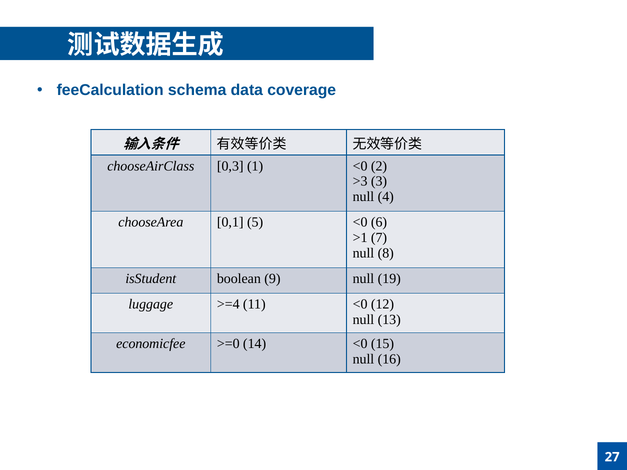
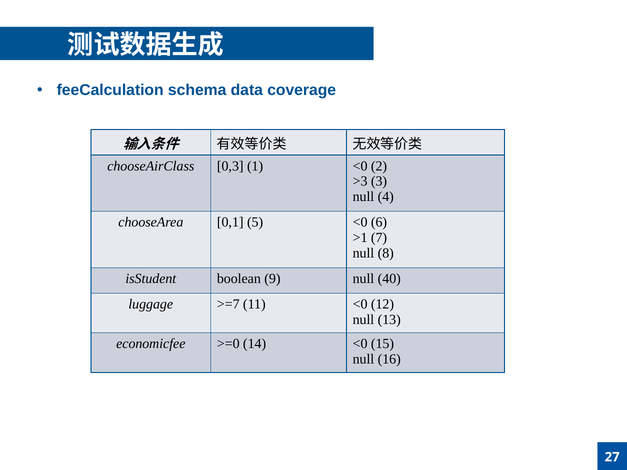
19: 19 -> 40
>=4: >=4 -> >=7
